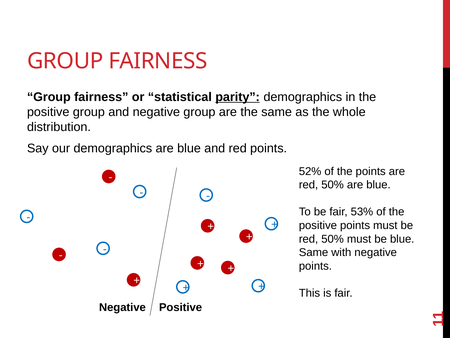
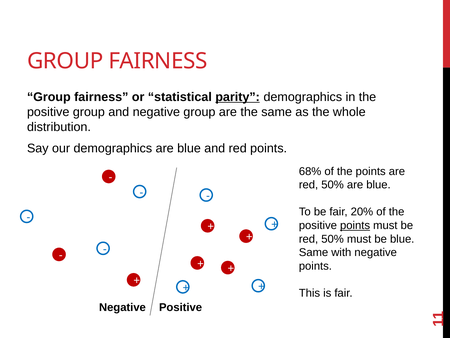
52%: 52% -> 68%
53%: 53% -> 20%
points at (355, 225) underline: none -> present
